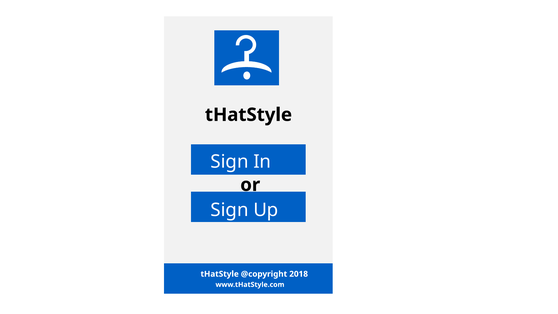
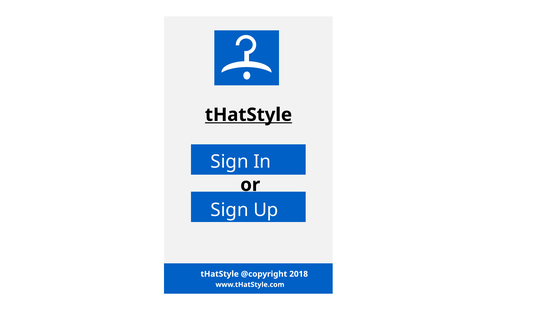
tHatStyle at (248, 115) underline: none -> present
